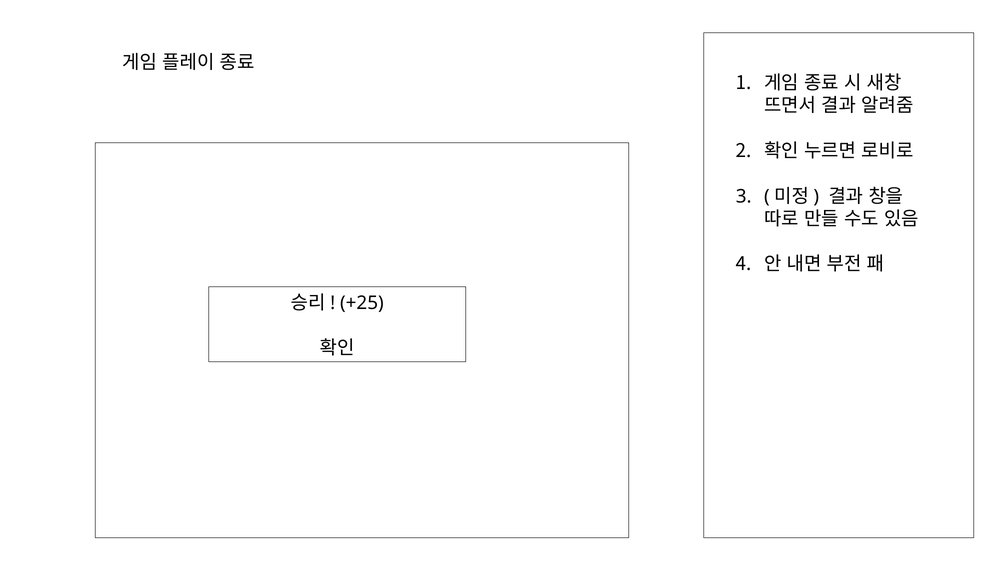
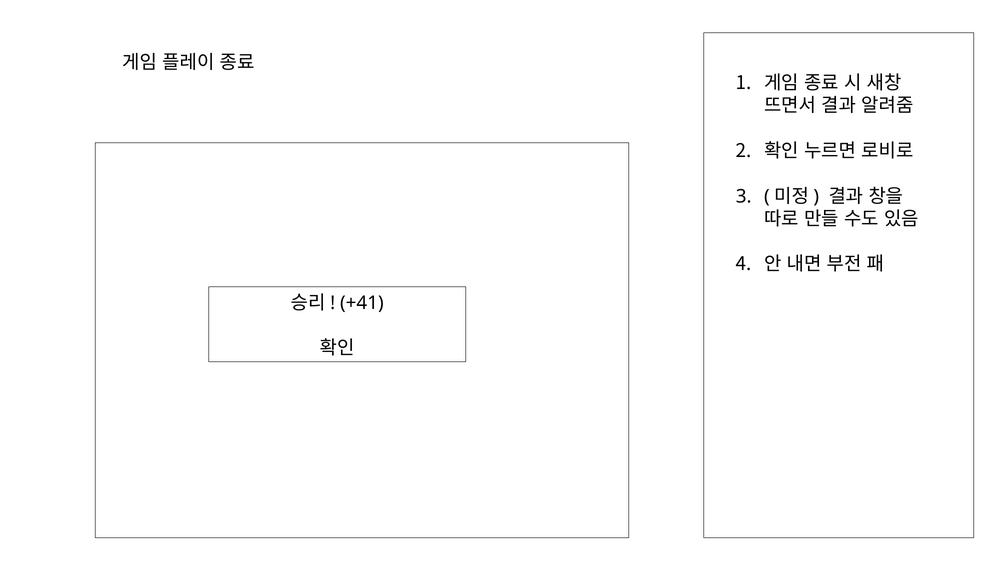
+25: +25 -> +41
